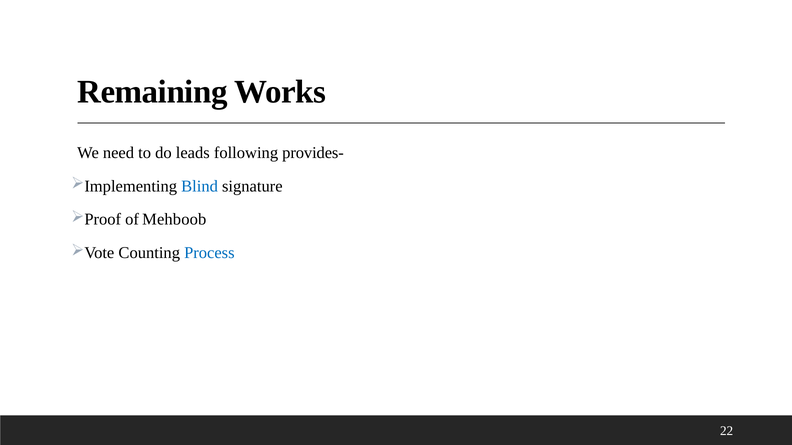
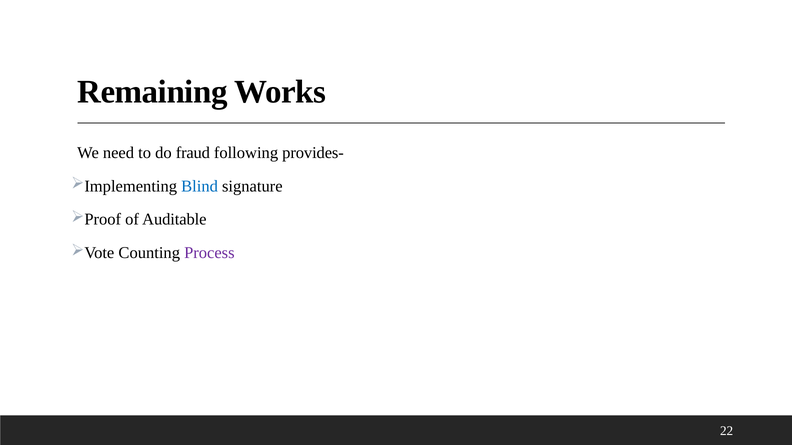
leads: leads -> fraud
Mehboob: Mehboob -> Auditable
Process colour: blue -> purple
